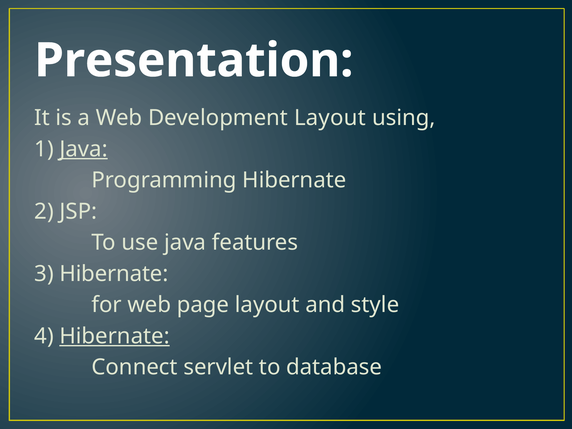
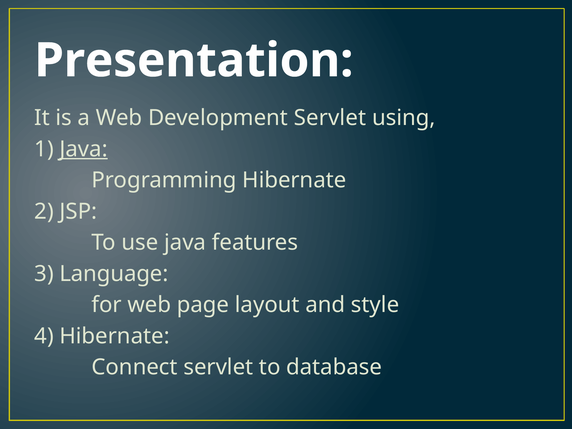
Development Layout: Layout -> Servlet
3 Hibernate: Hibernate -> Language
Hibernate at (115, 336) underline: present -> none
